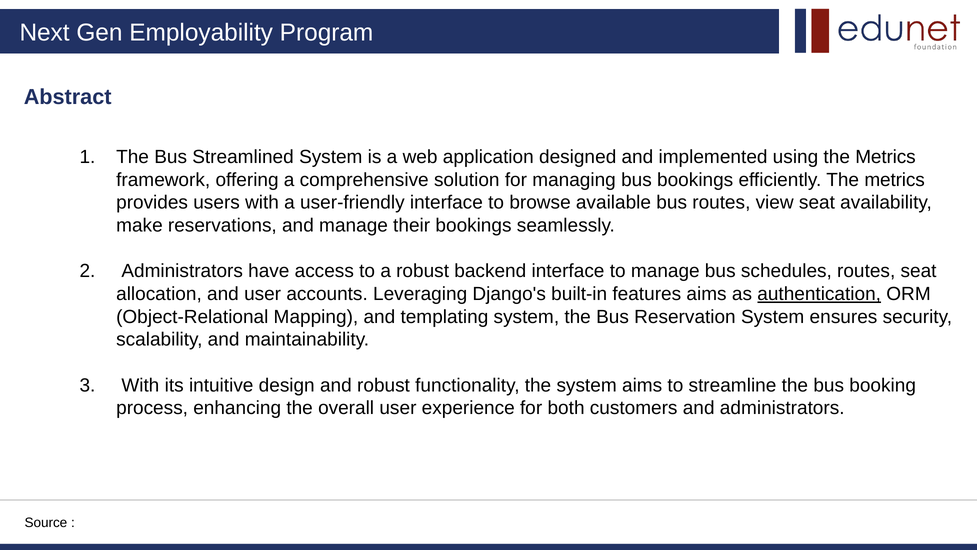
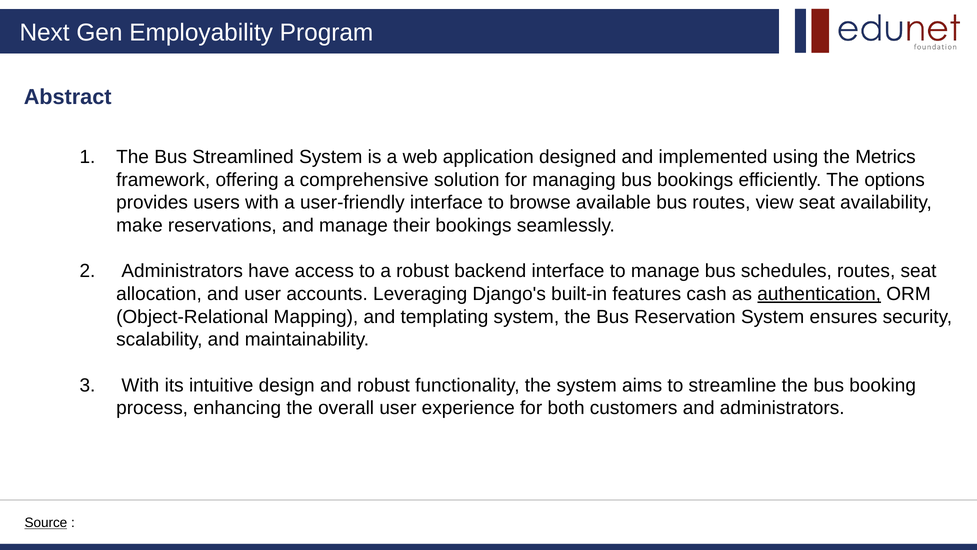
efficiently The metrics: metrics -> options
features aims: aims -> cash
Source underline: none -> present
